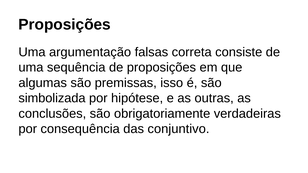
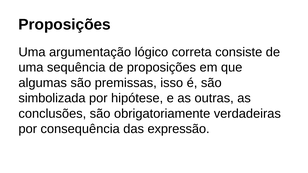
falsas: falsas -> lógico
conjuntivo: conjuntivo -> expressão
